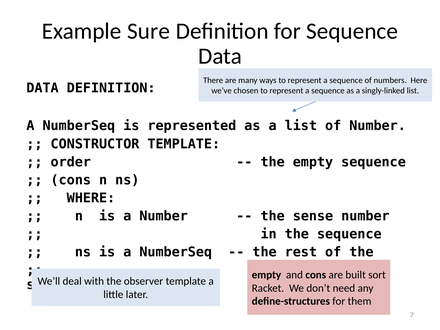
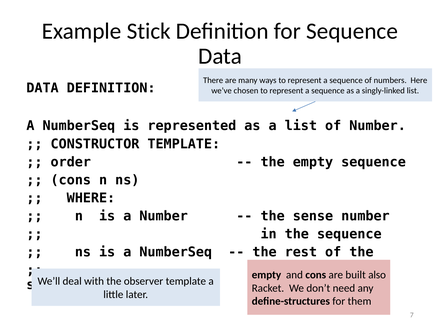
Sure: Sure -> Stick
sort: sort -> also
